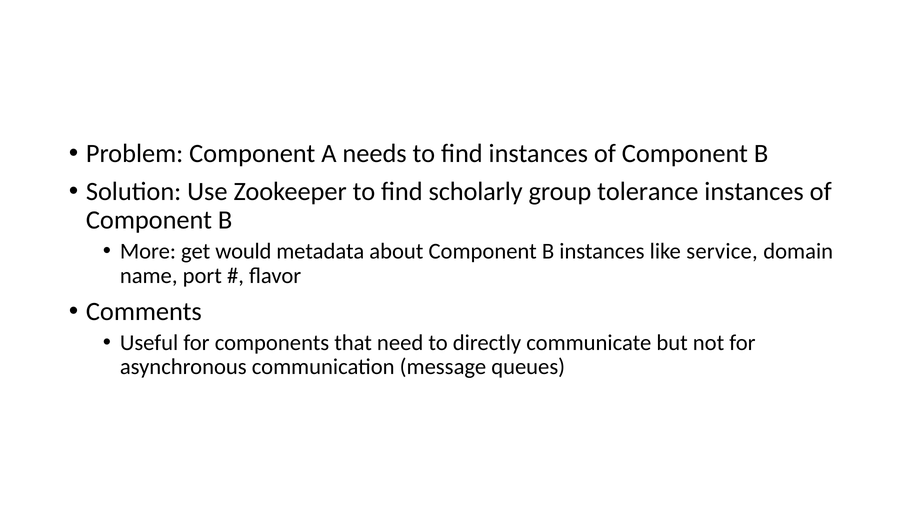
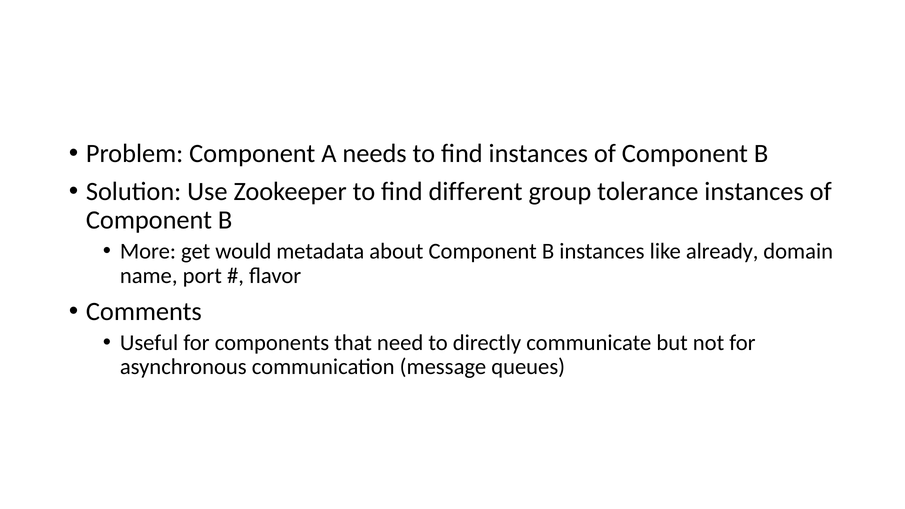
scholarly: scholarly -> different
like service: service -> already
